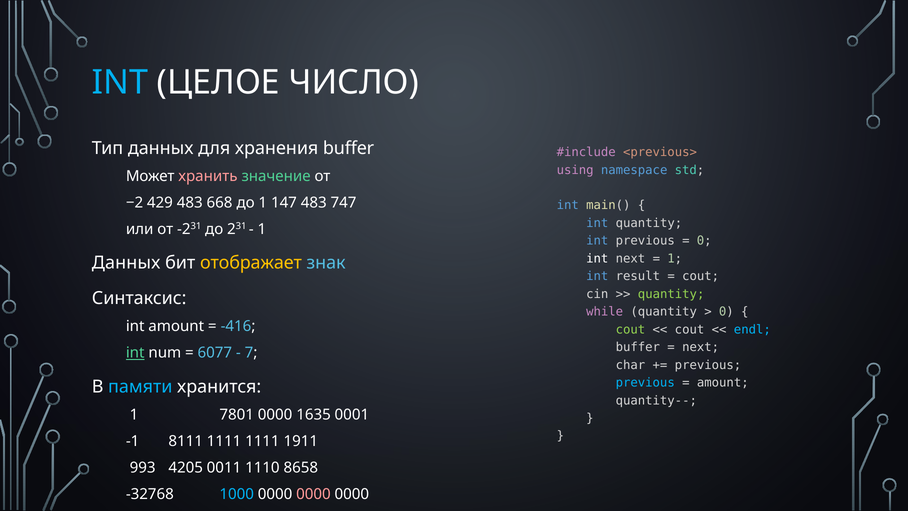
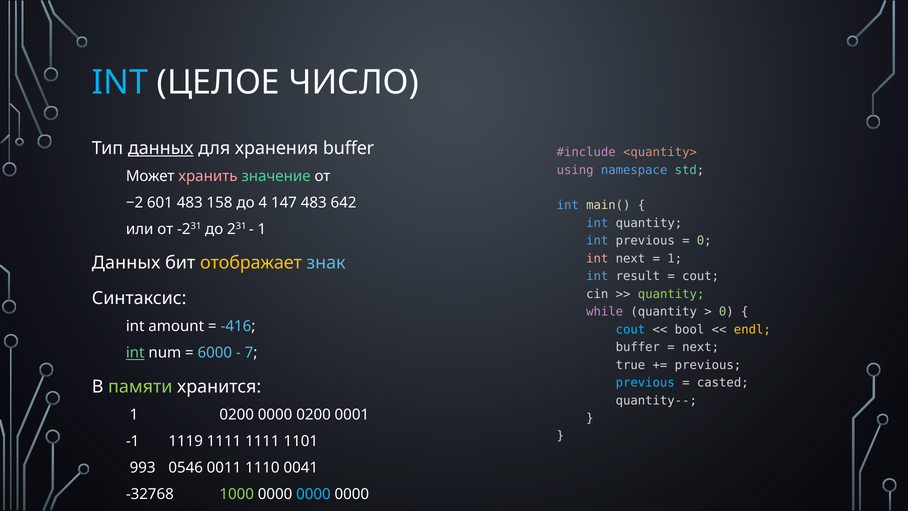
данных at (161, 148) underline: none -> present
<previous>: <previous> -> <quantity>
429: 429 -> 601
668: 668 -> 158
до 1: 1 -> 4
747: 747 -> 642
int at (597, 258) colour: white -> pink
cout at (630, 329) colour: light green -> light blue
cout at (690, 329): cout -> bool
endl colour: light blue -> yellow
6077: 6077 -> 6000
char: char -> true
amount at (723, 383): amount -> casted
памяти colour: light blue -> light green
1 7801: 7801 -> 0200
0000 1635: 1635 -> 0200
8111: 8111 -> 1119
1911: 1911 -> 1101
4205: 4205 -> 0546
8658: 8658 -> 0041
1000 colour: light blue -> light green
0000 at (313, 494) colour: pink -> light blue
